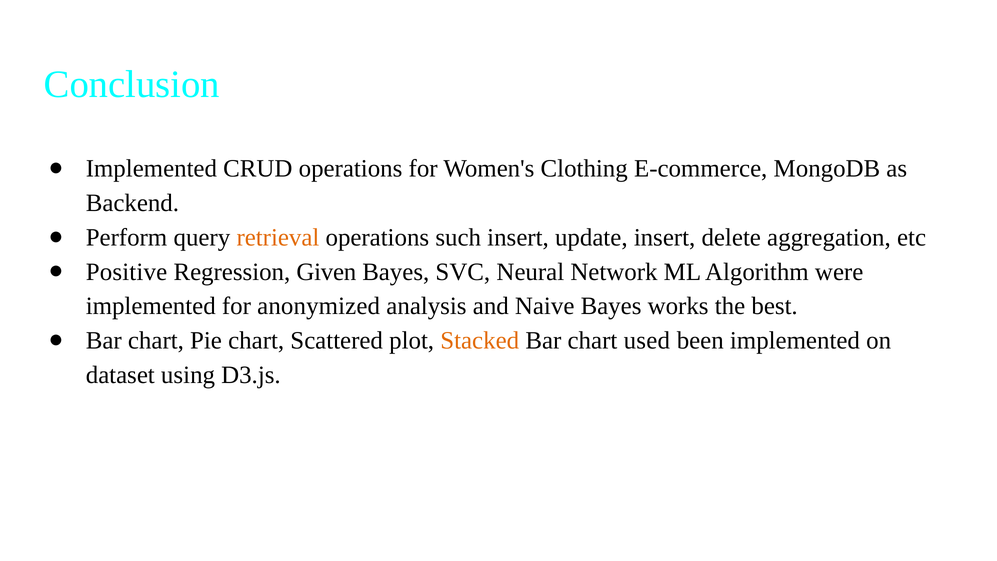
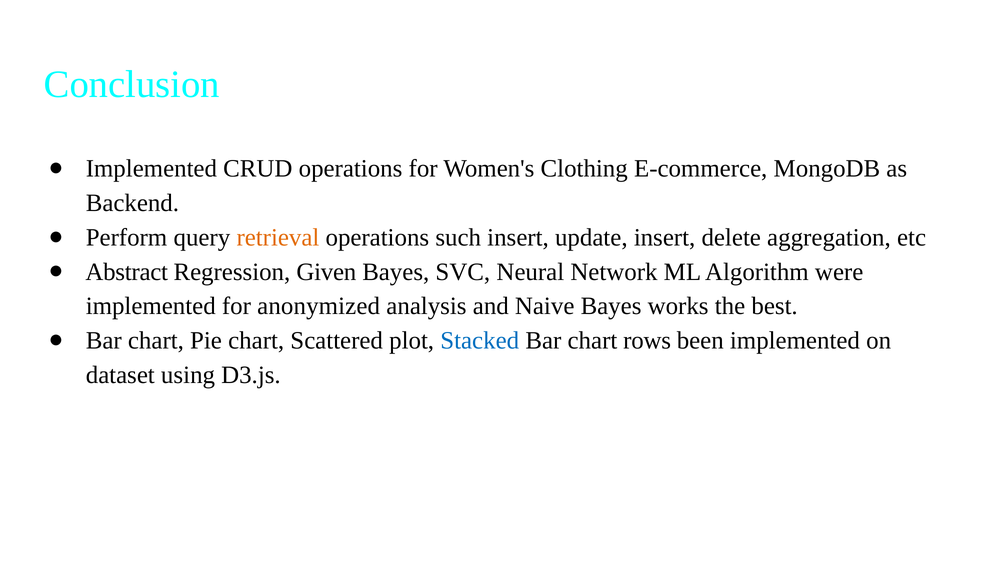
Positive: Positive -> Abstract
Stacked colour: orange -> blue
used: used -> rows
